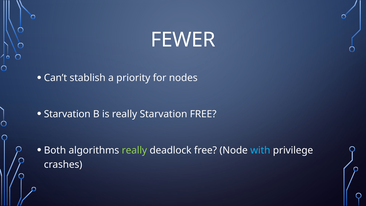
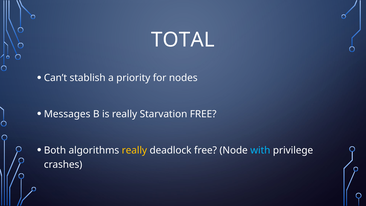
FEWER: FEWER -> TOTAL
Starvation at (67, 114): Starvation -> Messages
really at (134, 150) colour: light green -> yellow
